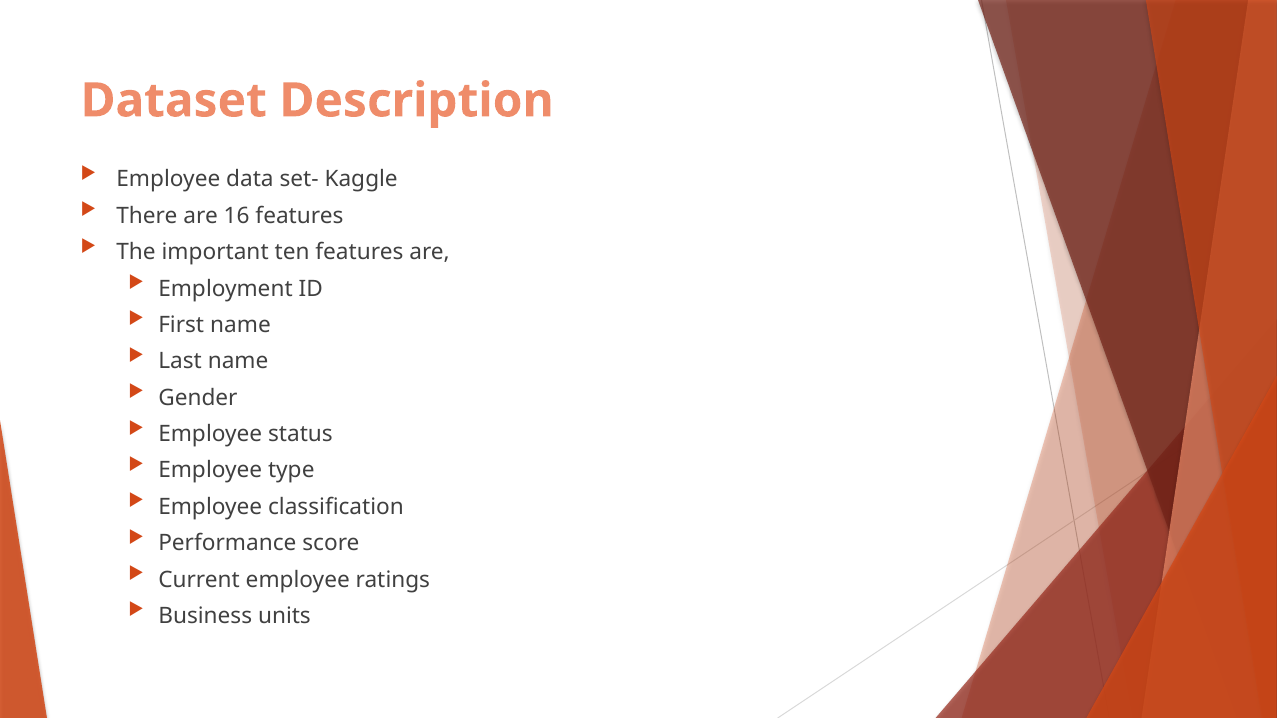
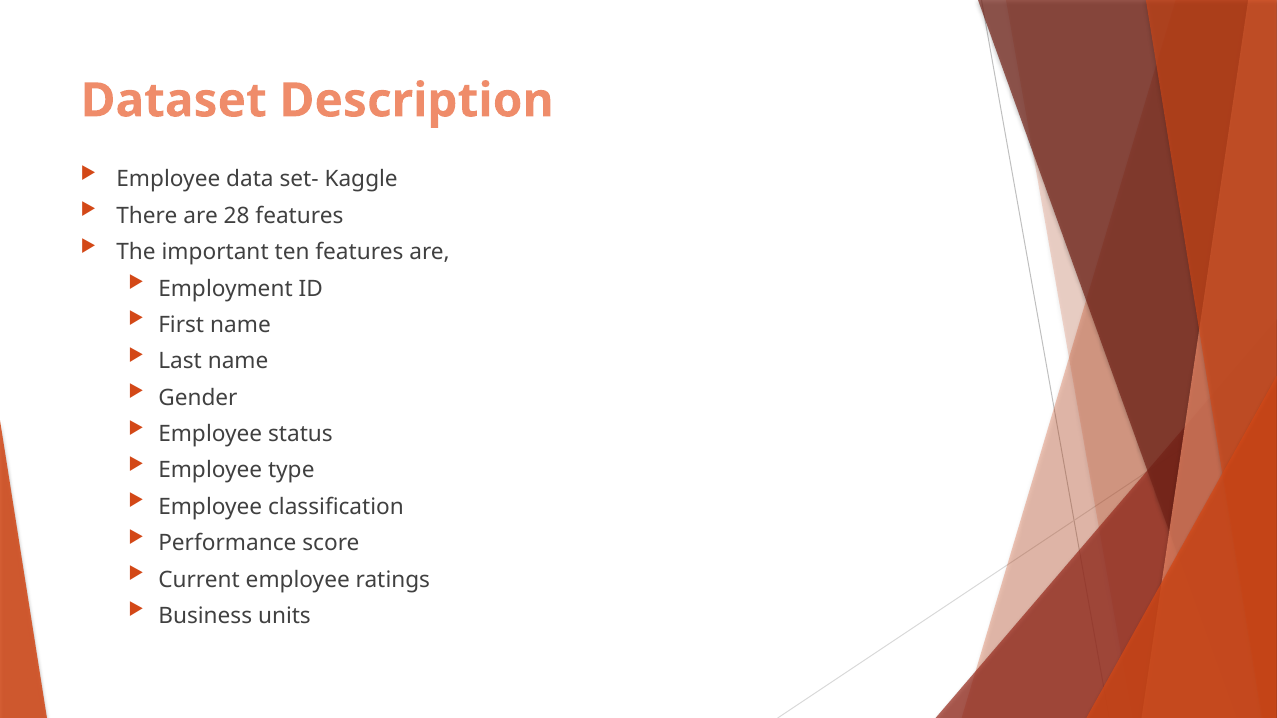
16: 16 -> 28
